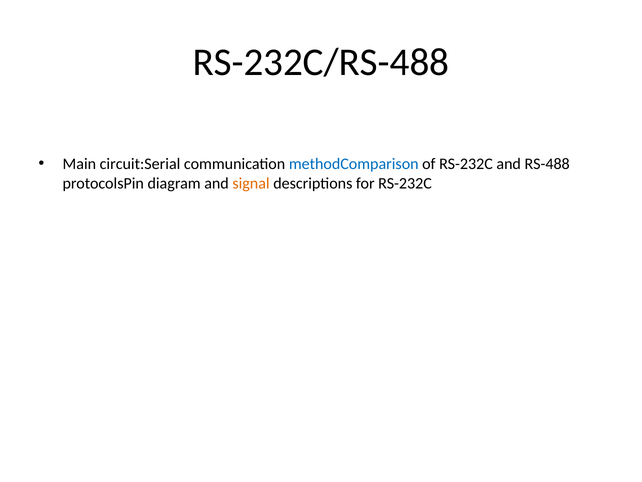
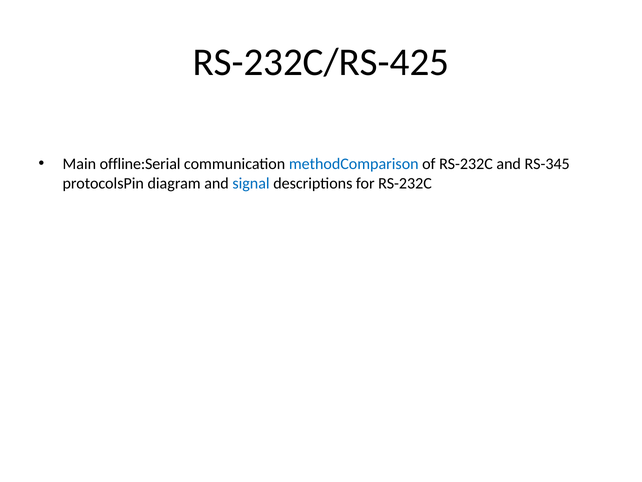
RS-232C/RS-488: RS-232C/RS-488 -> RS-232C/RS-425
circuit:Serial: circuit:Serial -> offline:Serial
RS-488: RS-488 -> RS-345
signal colour: orange -> blue
